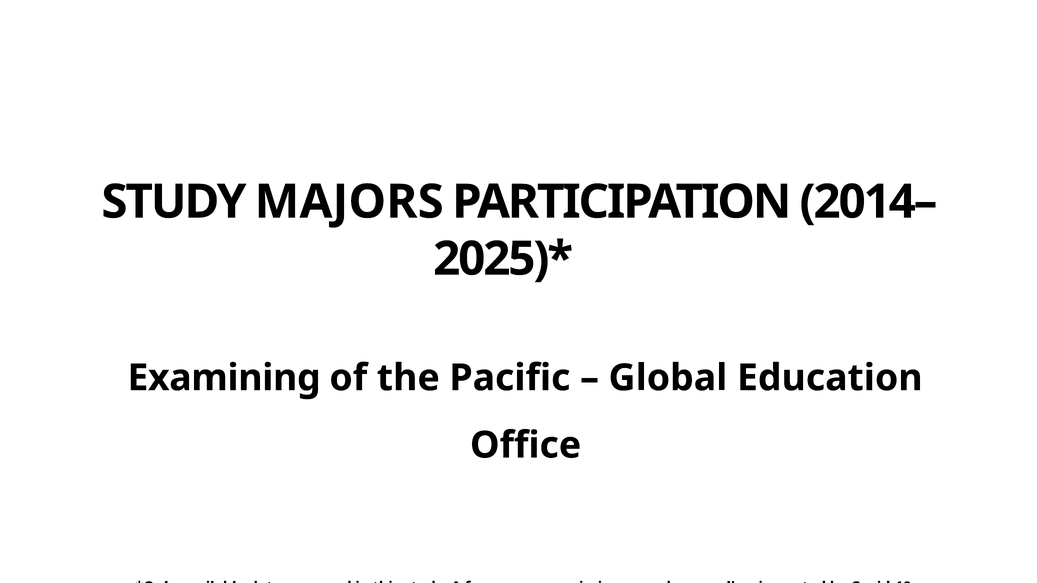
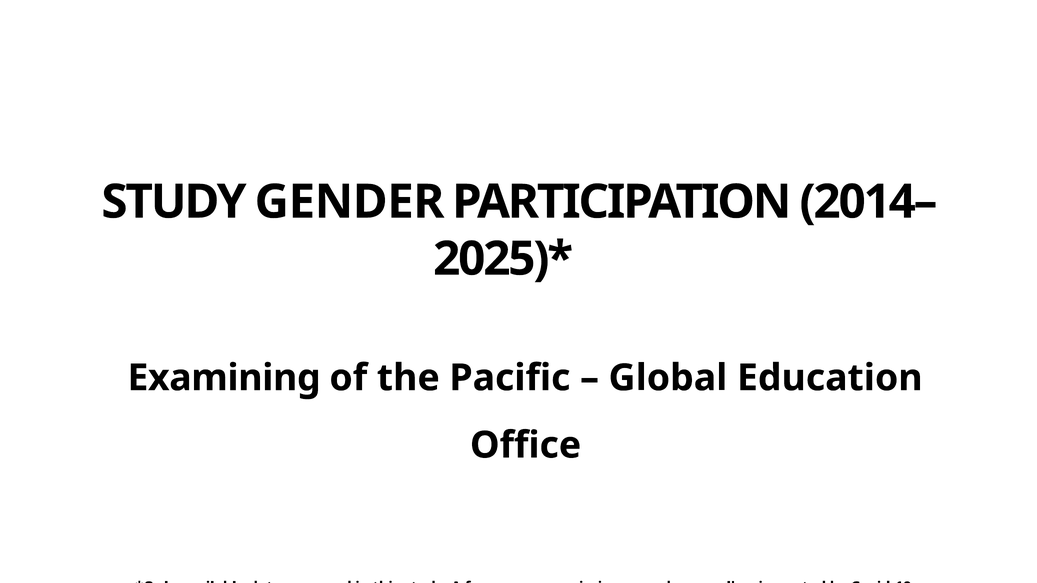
MAJORS: MAJORS -> GENDER
